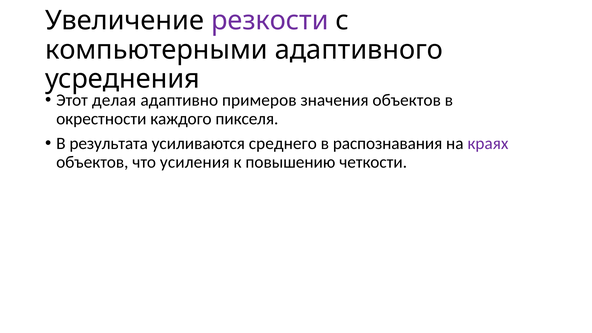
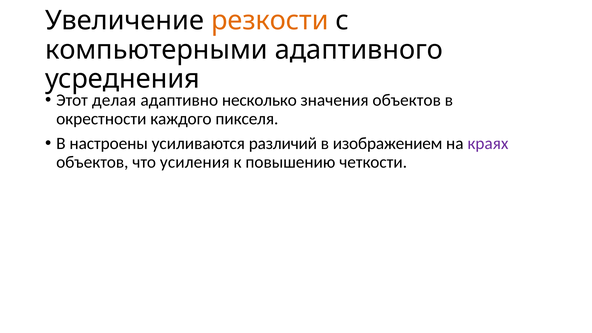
резкости colour: purple -> orange
примеров: примеров -> несколько
результата: результата -> настроены
среднего: среднего -> различий
распознавания: распознавания -> изображением
